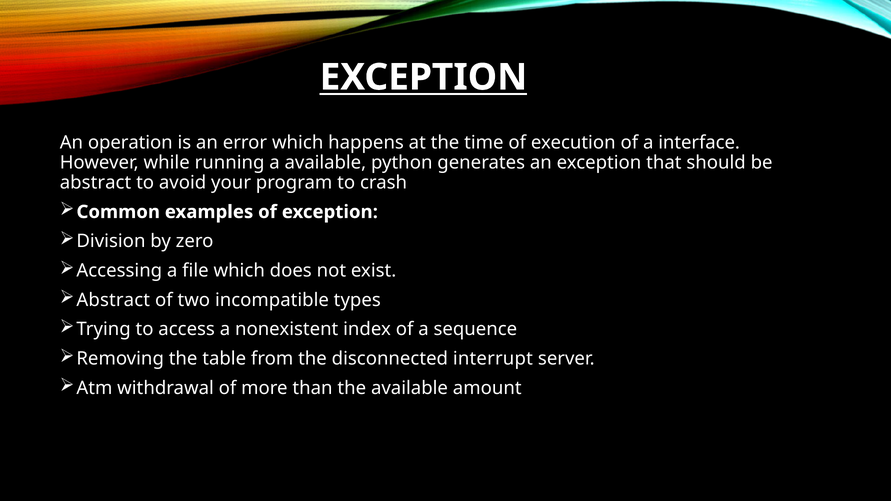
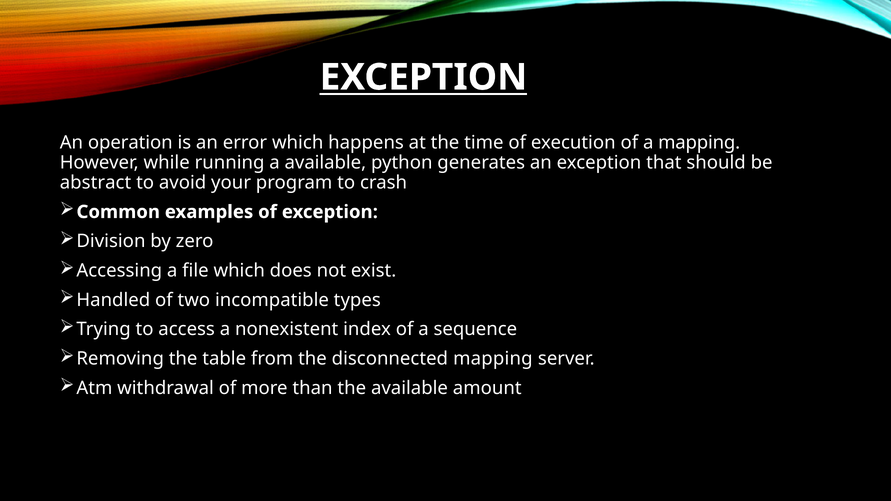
a interface: interface -> mapping
Abstract at (113, 300): Abstract -> Handled
disconnected interrupt: interrupt -> mapping
